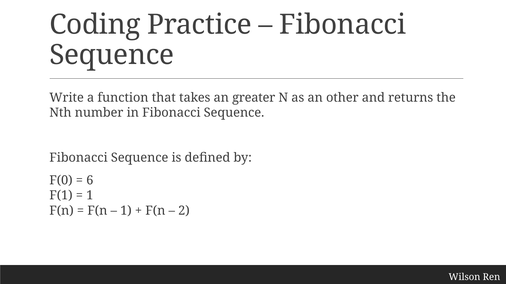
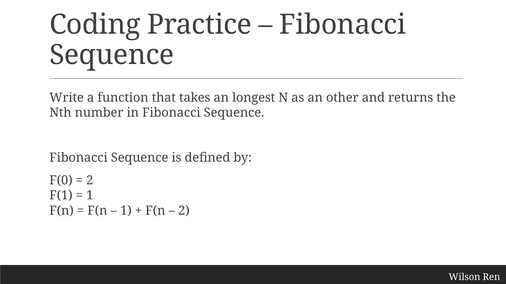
greater: greater -> longest
6 at (90, 181): 6 -> 2
